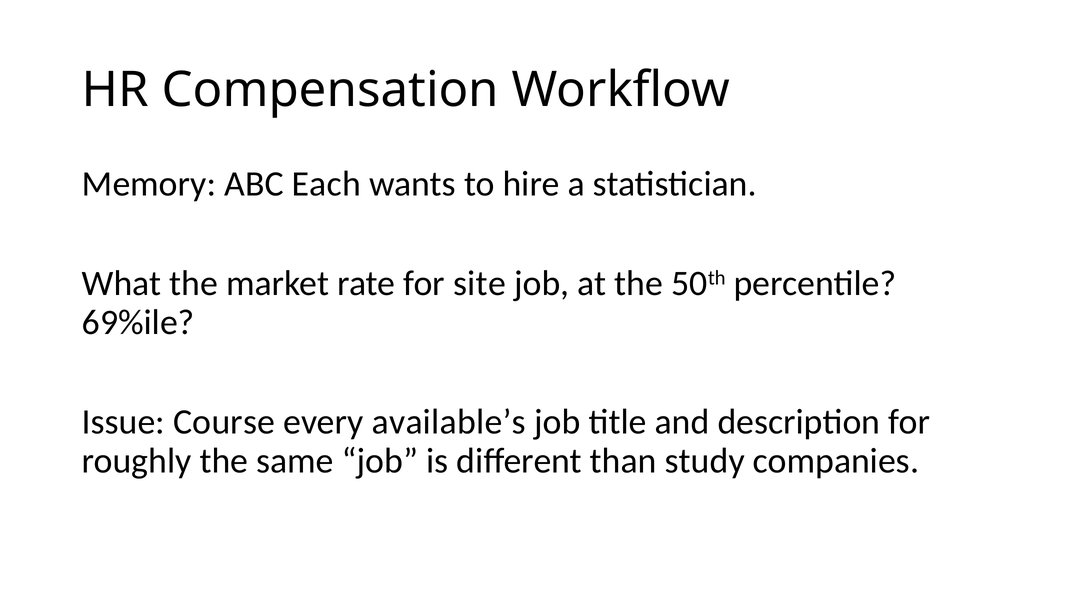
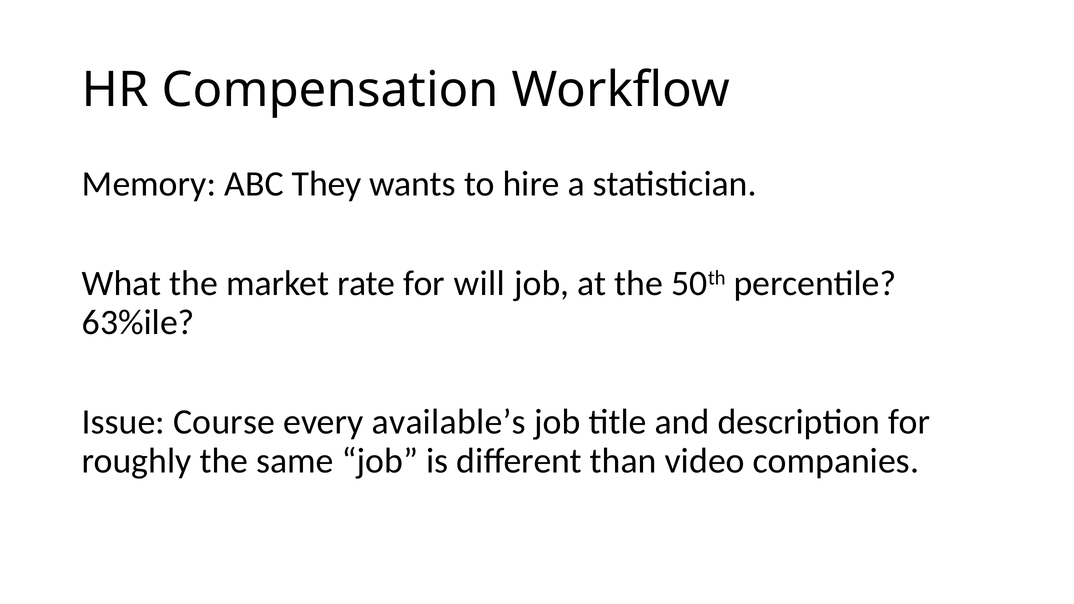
Each: Each -> They
site: site -> will
69%ile: 69%ile -> 63%ile
study: study -> video
